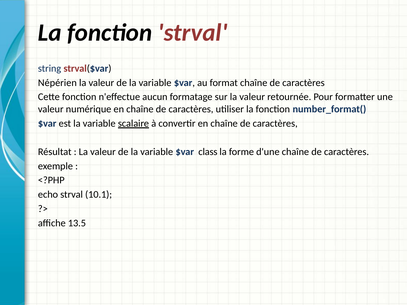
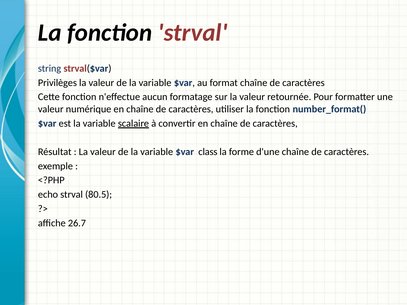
Népérien: Népérien -> Privilèges
10.1: 10.1 -> 80.5
13.5: 13.5 -> 26.7
